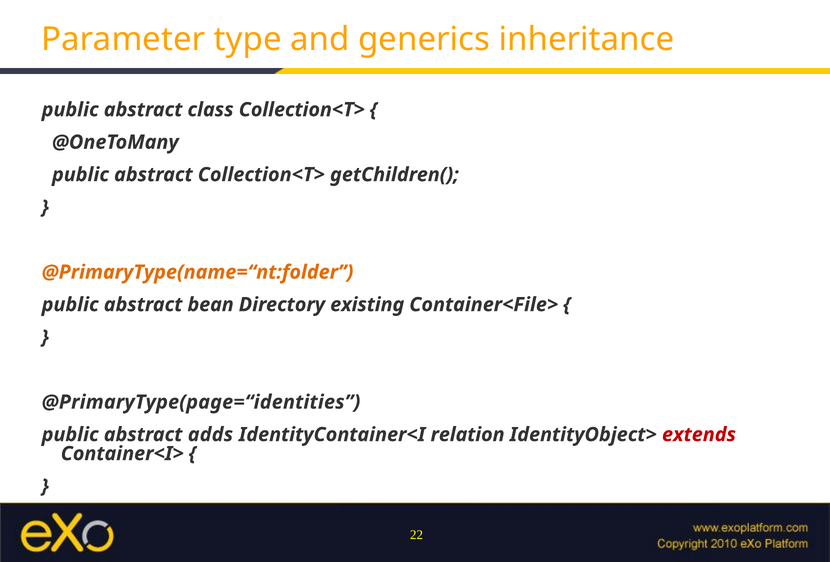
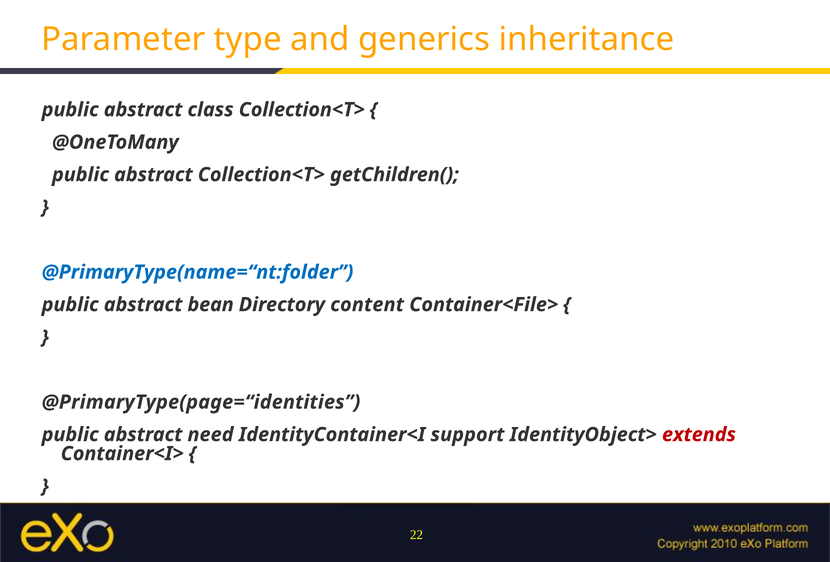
@PrimaryType(name=“nt:folder colour: orange -> blue
existing: existing -> content
adds: adds -> need
relation: relation -> support
